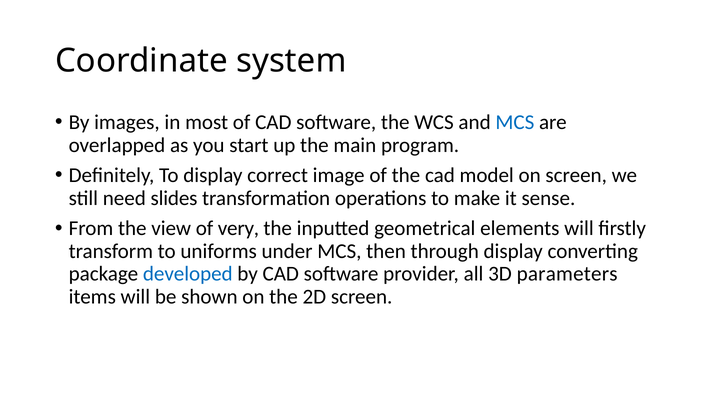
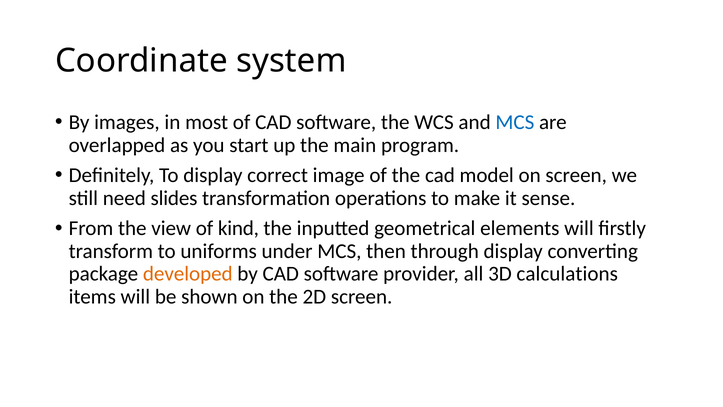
very: very -> kind
developed colour: blue -> orange
parameters: parameters -> calculations
